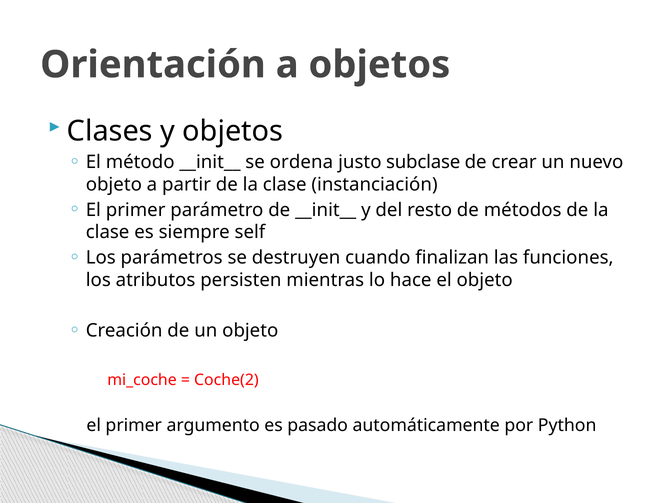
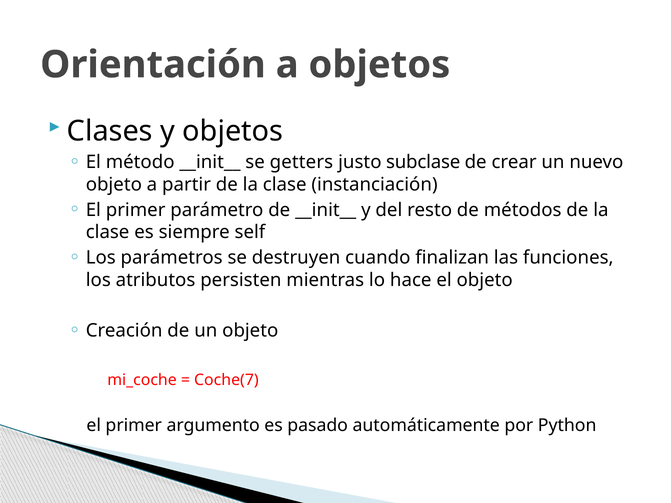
ordena: ordena -> getters
Coche(2: Coche(2 -> Coche(7
